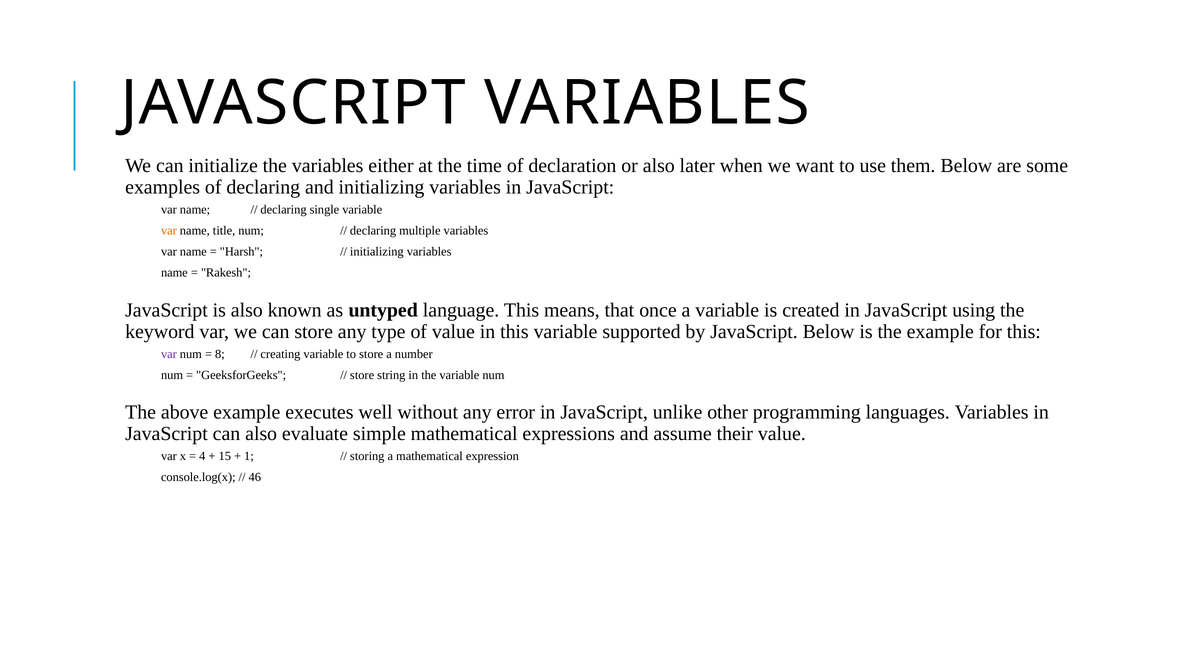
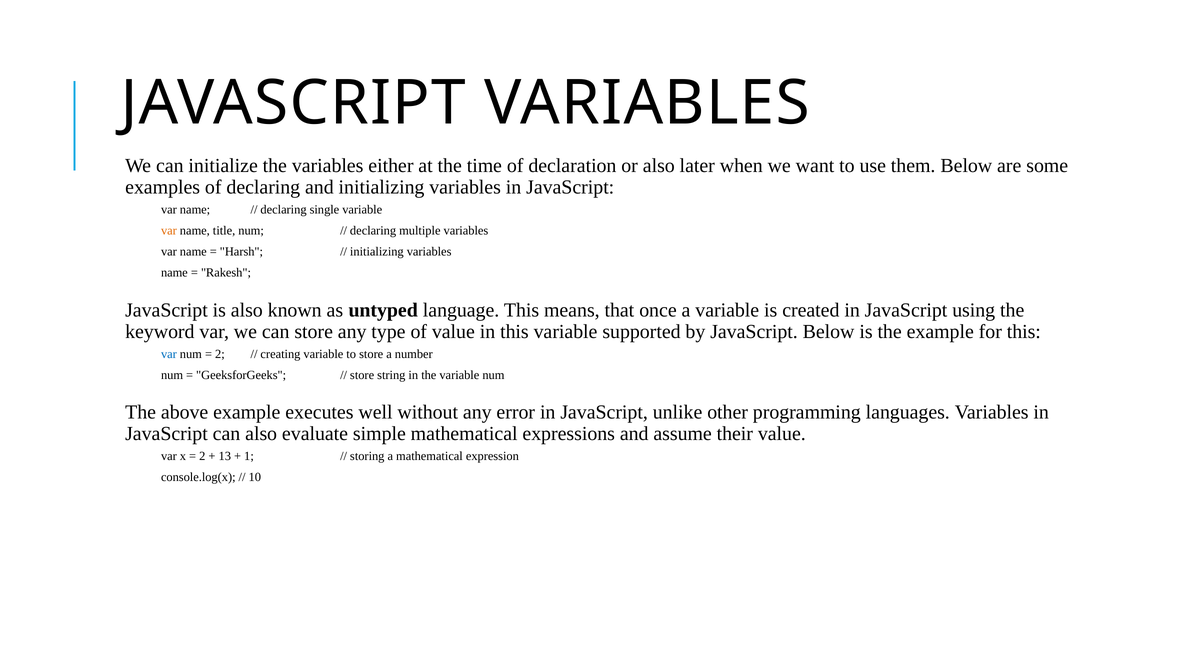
var at (169, 354) colour: purple -> blue
8 at (220, 354): 8 -> 2
4 at (202, 456): 4 -> 2
15: 15 -> 13
46: 46 -> 10
